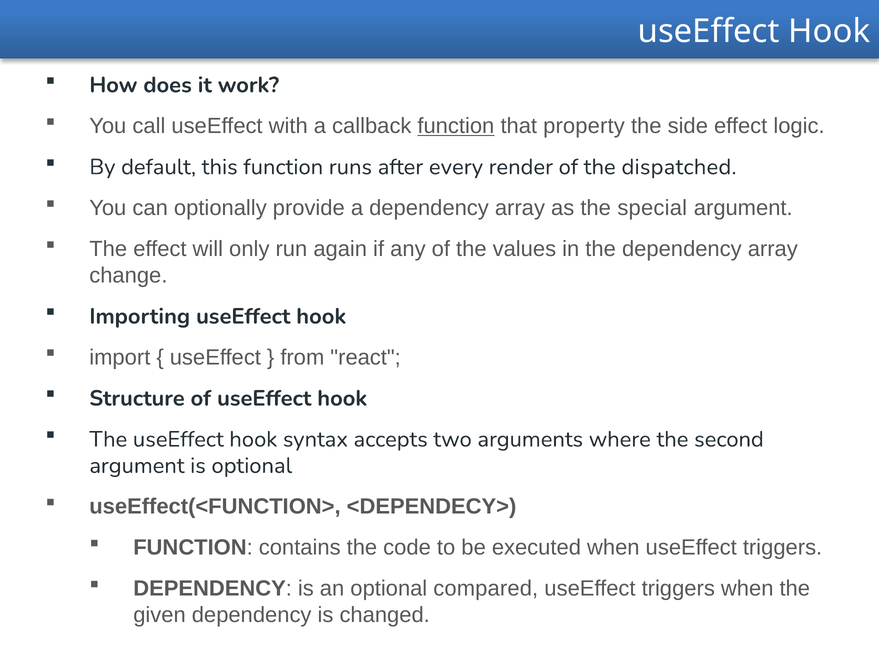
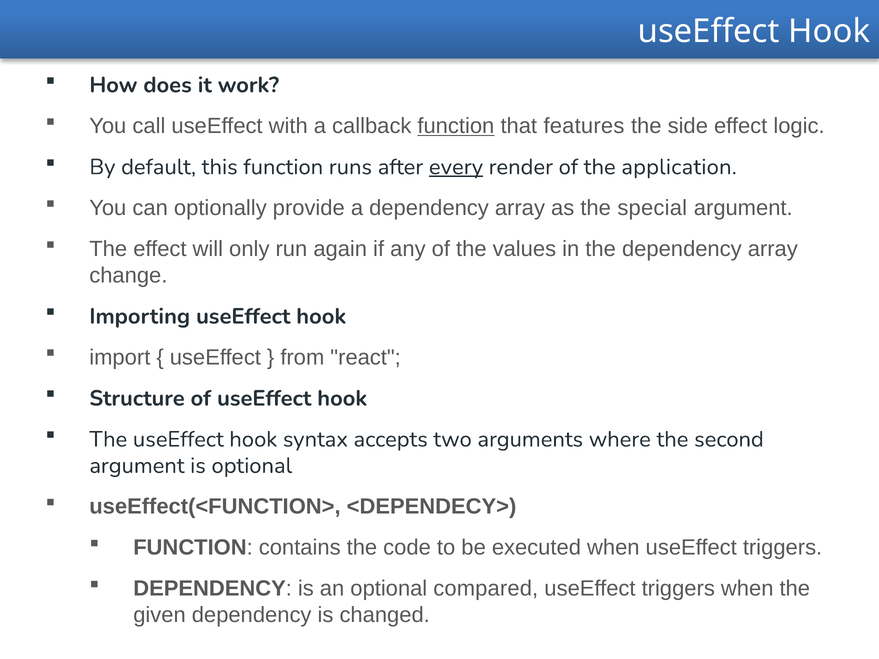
property: property -> features
every underline: none -> present
dispatched: dispatched -> application
